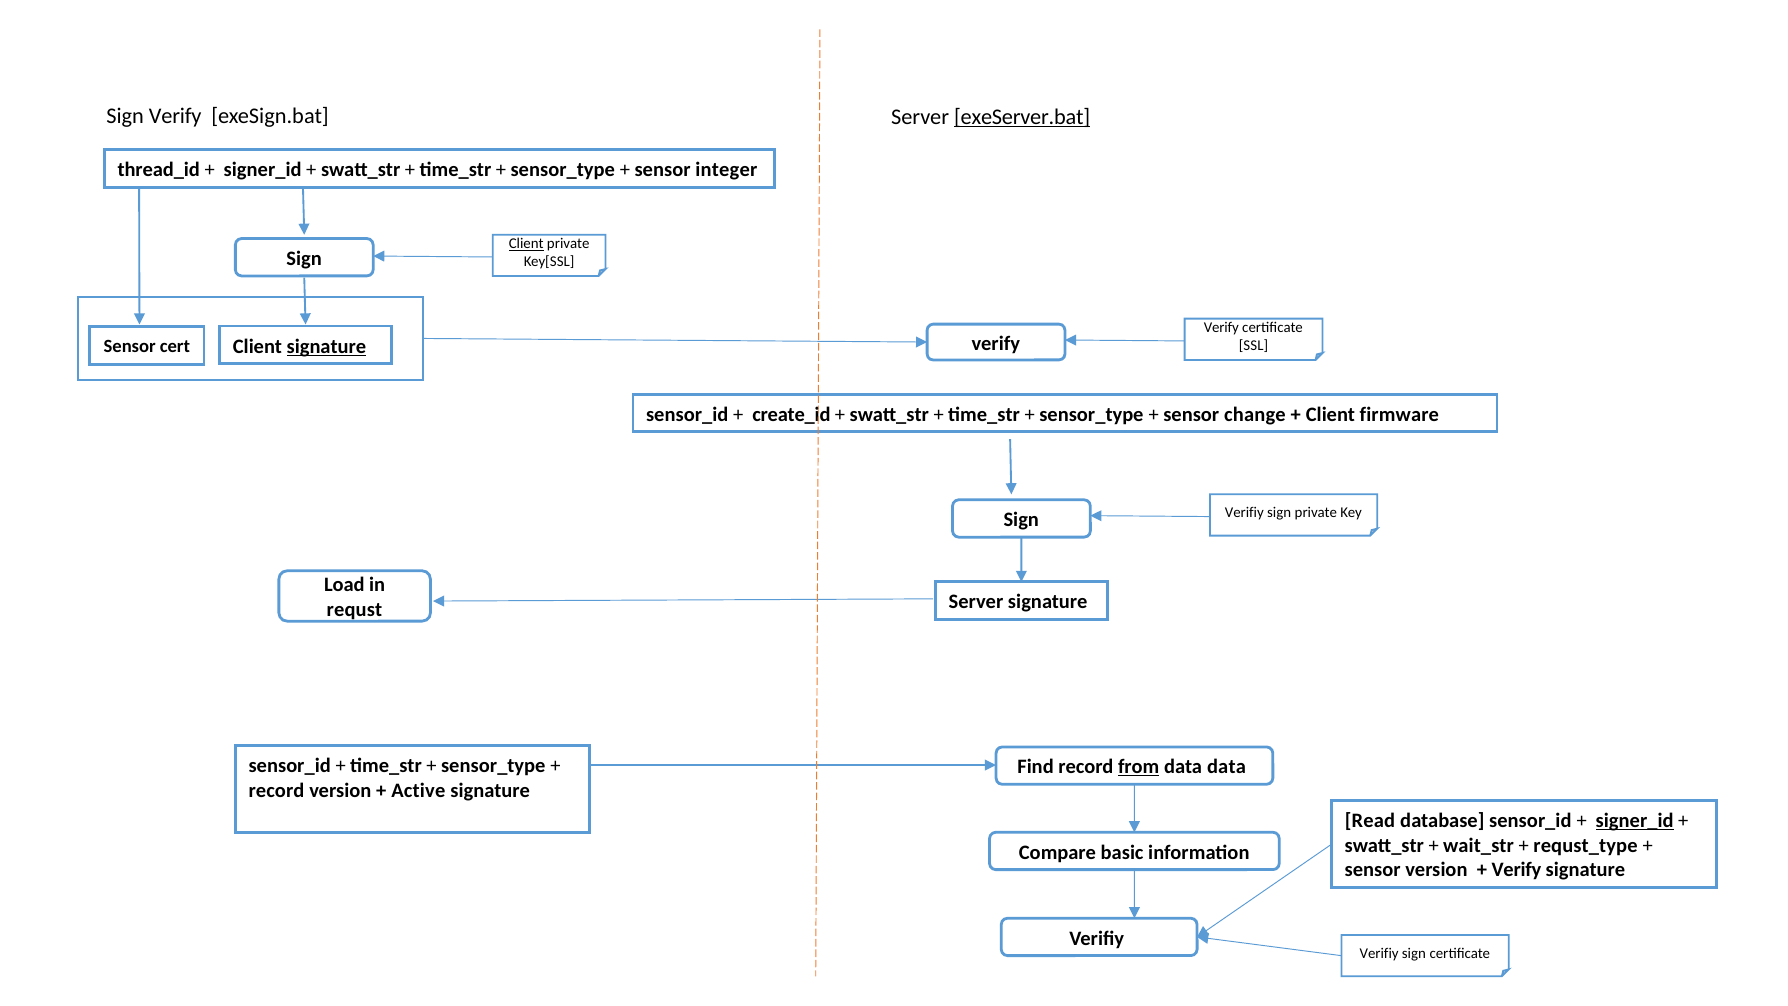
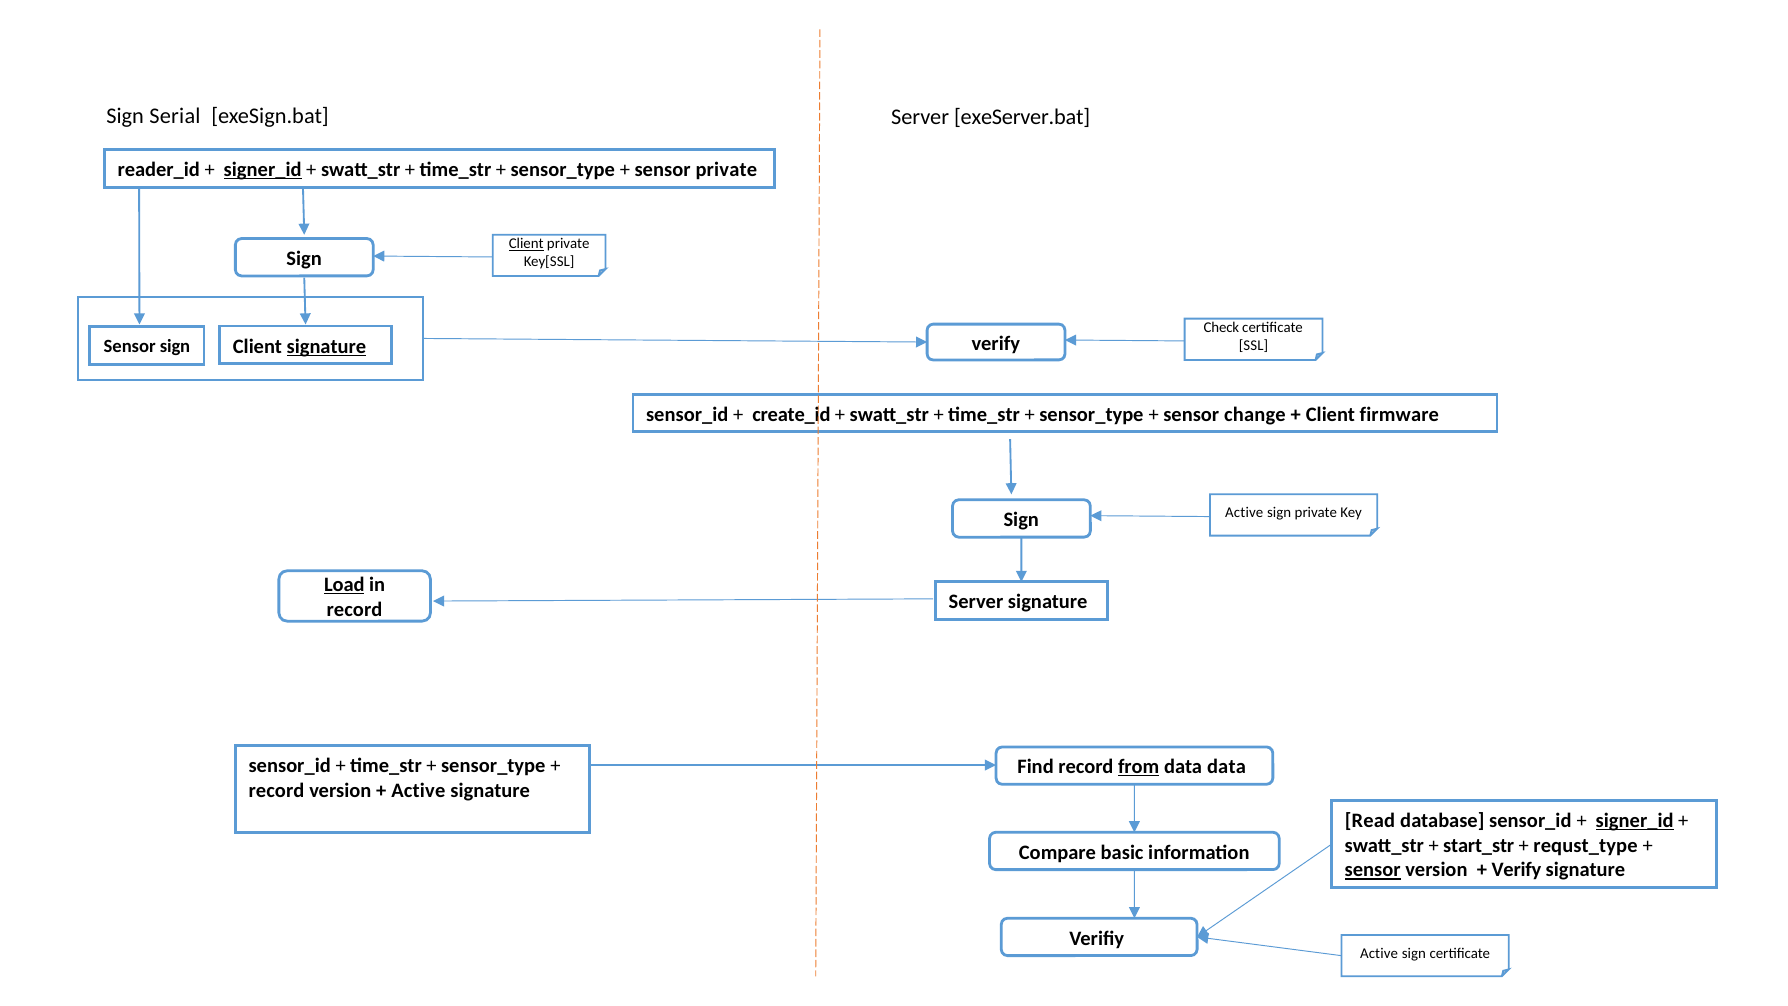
Sign Verify: Verify -> Serial
exeServer.bat underline: present -> none
thread_id: thread_id -> reader_id
signer_id at (263, 170) underline: none -> present
sensor integer: integer -> private
Verify at (1221, 328): Verify -> Check
Sensor cert: cert -> sign
Sign Verifiy: Verifiy -> Active
Load underline: none -> present
requst at (354, 610): requst -> record
wait_str: wait_str -> start_str
sensor at (1373, 870) underline: none -> present
Verifiy at (1379, 953): Verifiy -> Active
